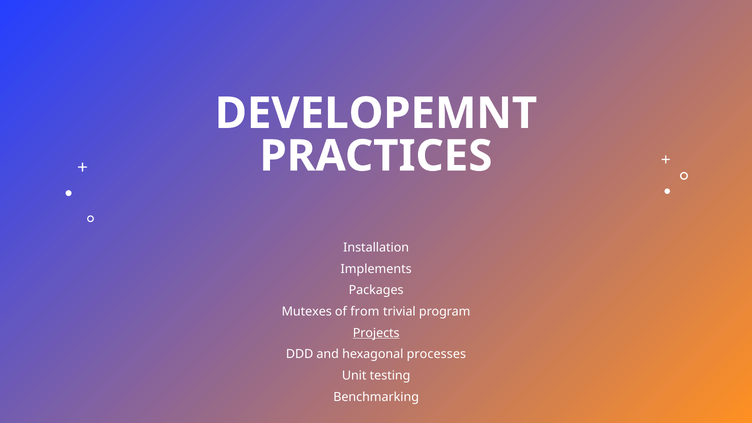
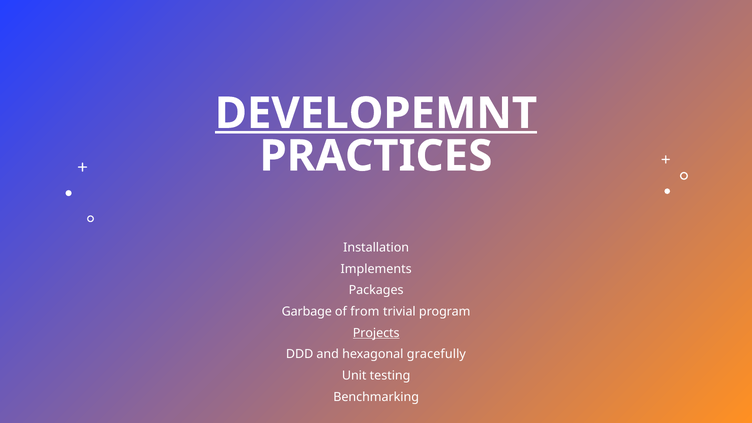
DEVELOPEMNT underline: none -> present
Mutexes: Mutexes -> Garbage
processes: processes -> gracefully
